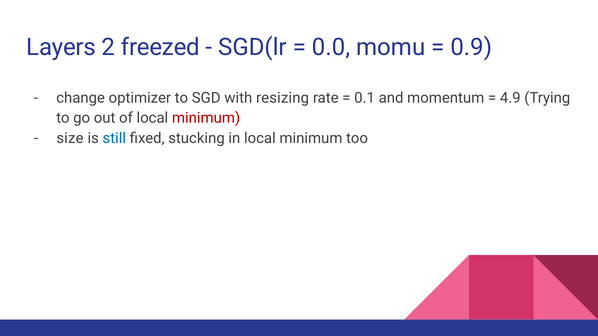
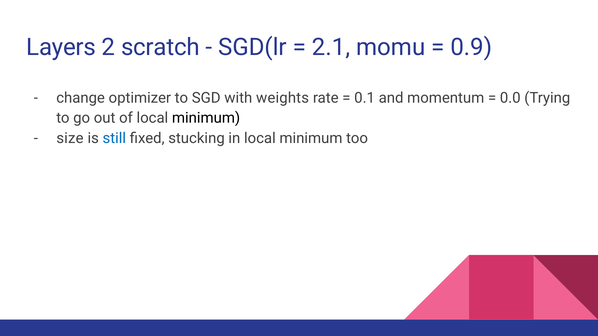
freezed: freezed -> scratch
0.0: 0.0 -> 2.1
resizing: resizing -> weights
4.9: 4.9 -> 0.0
minimum at (206, 118) colour: red -> black
